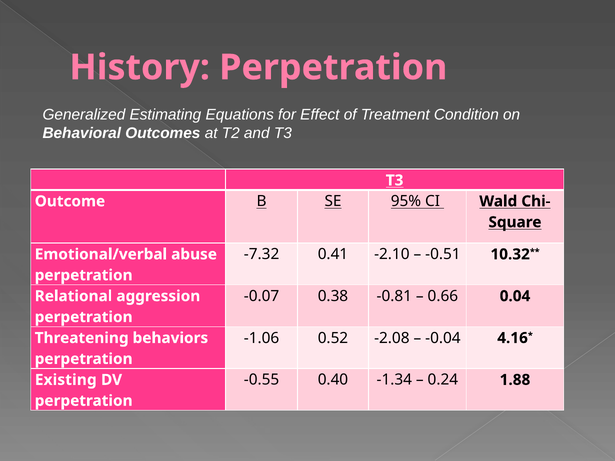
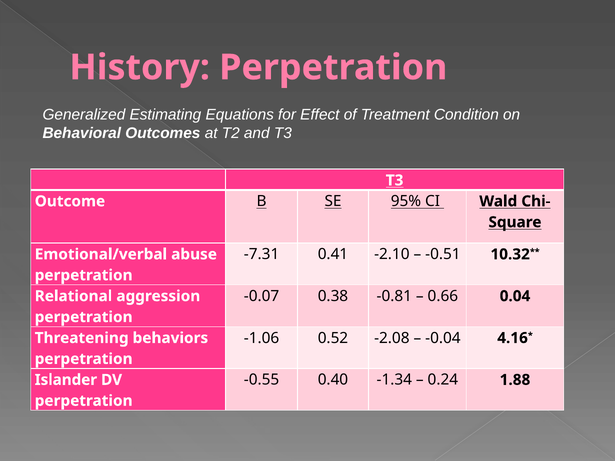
-7.32: -7.32 -> -7.31
Existing: Existing -> Islander
